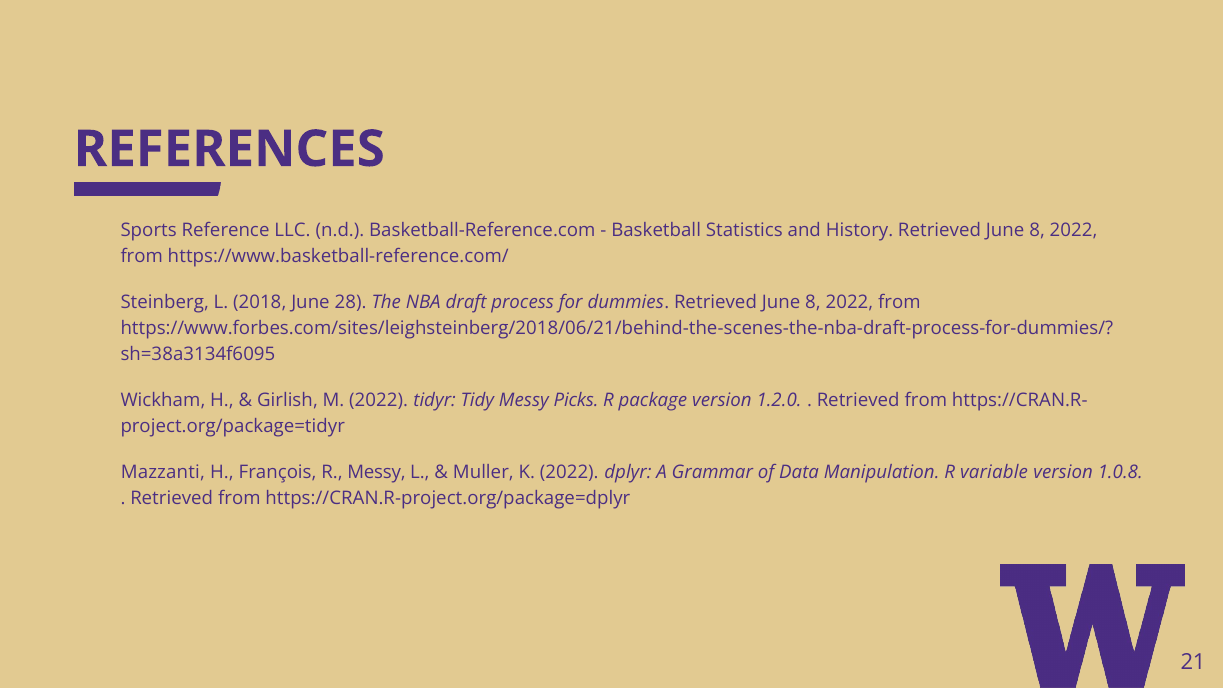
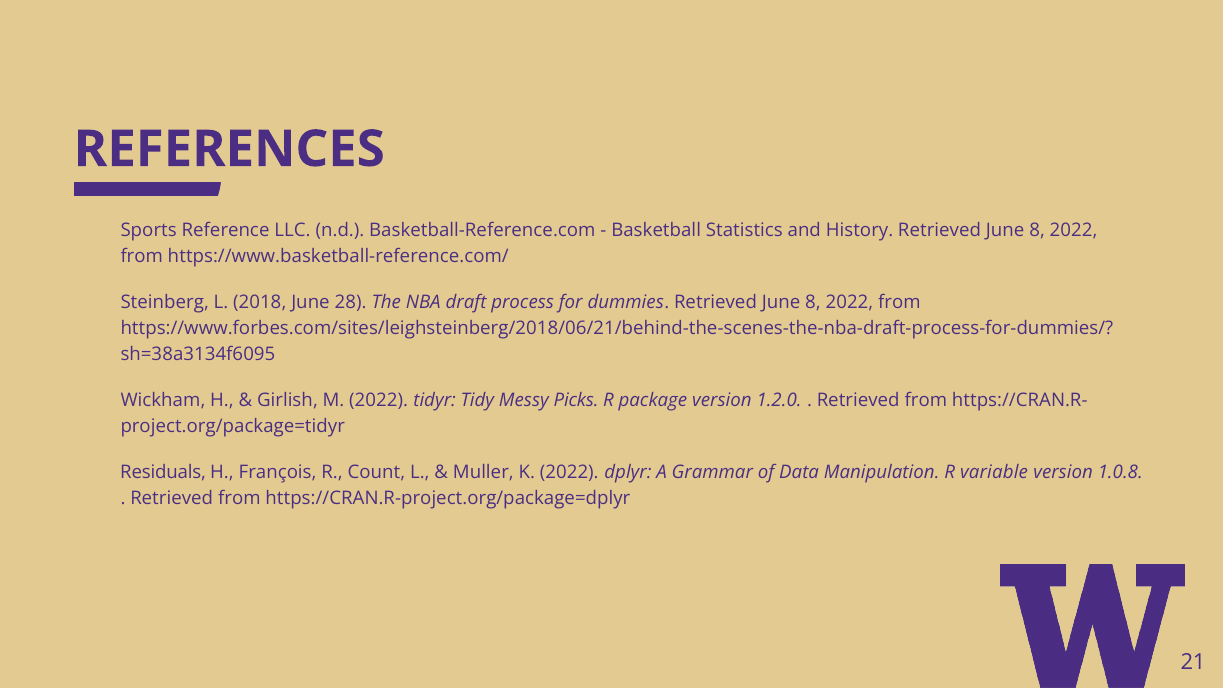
Mazzanti: Mazzanti -> Residuals
R Messy: Messy -> Count
